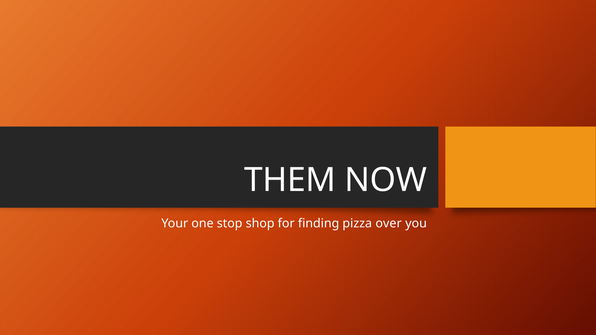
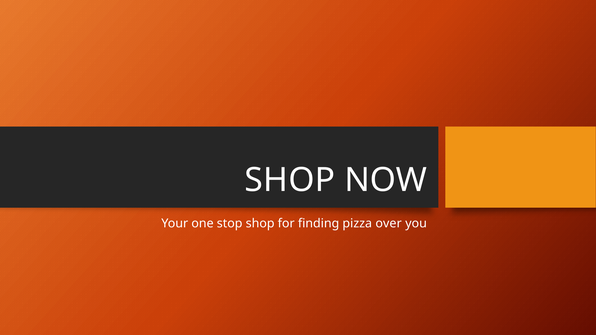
THEM at (290, 180): THEM -> SHOP
